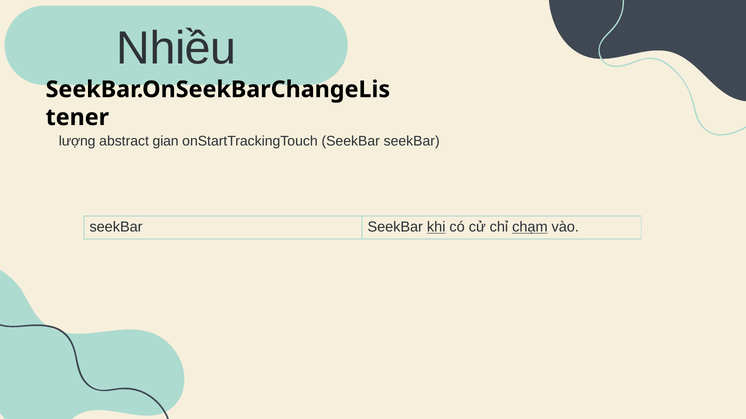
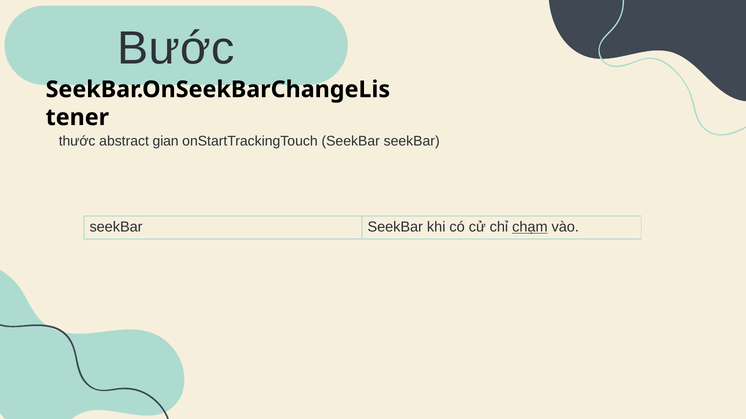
Nhiều: Nhiều -> Bước
lượng: lượng -> thước
khi underline: present -> none
